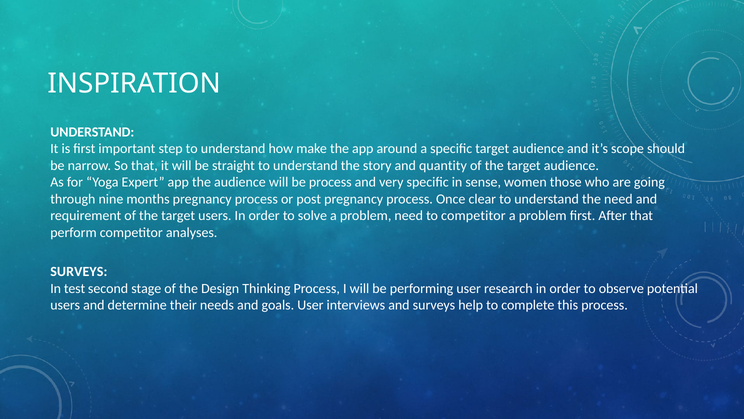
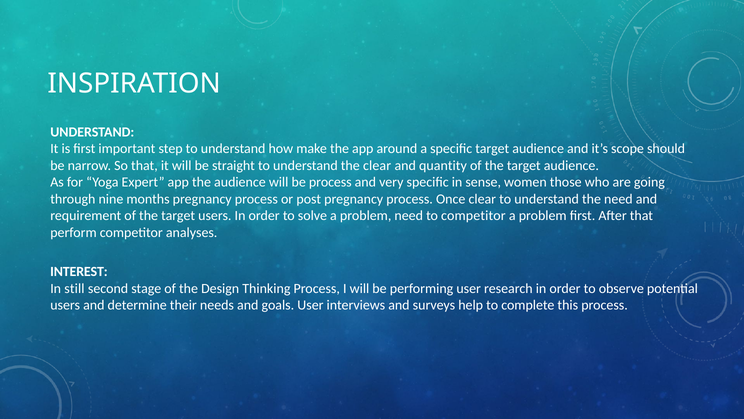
the story: story -> clear
SURVEYS at (79, 271): SURVEYS -> INTEREST
test: test -> still
